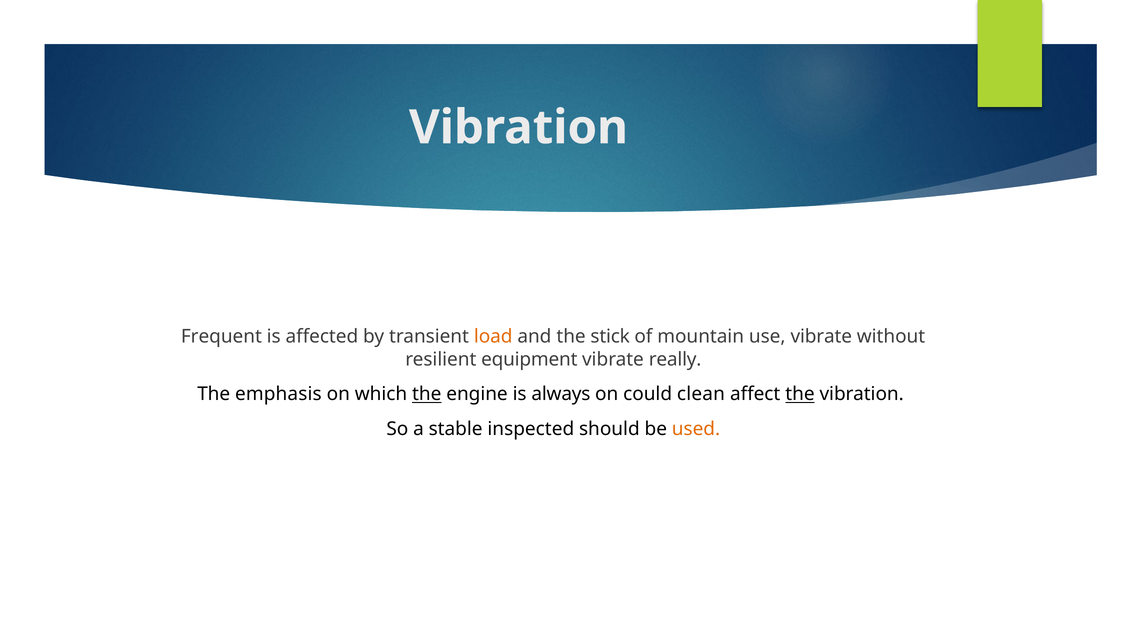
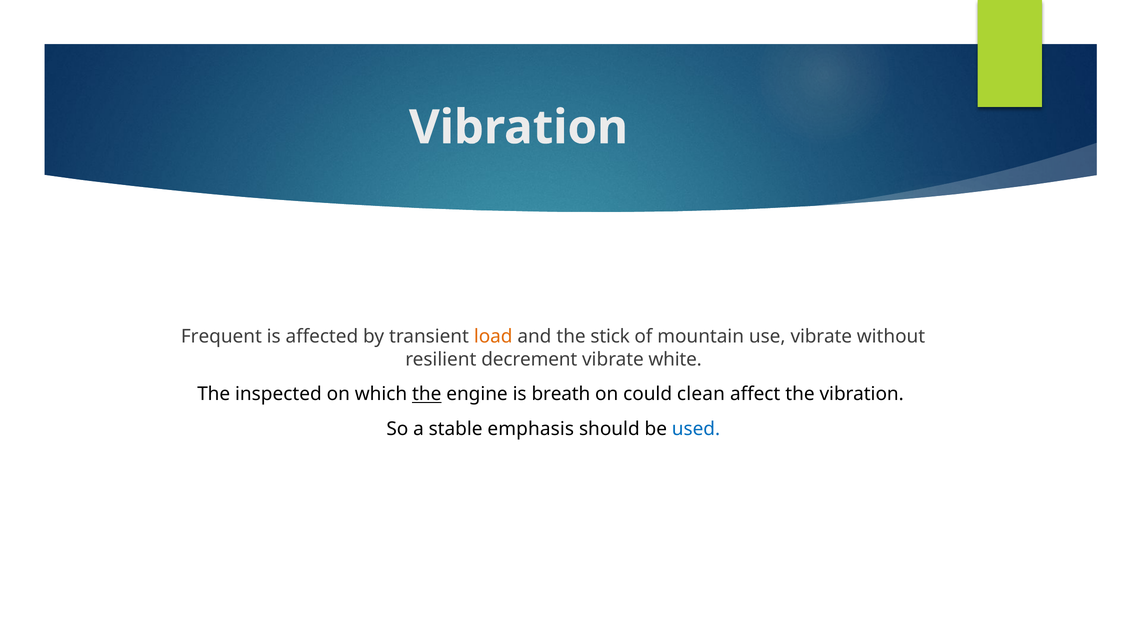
equipment: equipment -> decrement
really: really -> white
emphasis: emphasis -> inspected
always: always -> breath
the at (800, 394) underline: present -> none
inspected: inspected -> emphasis
used colour: orange -> blue
